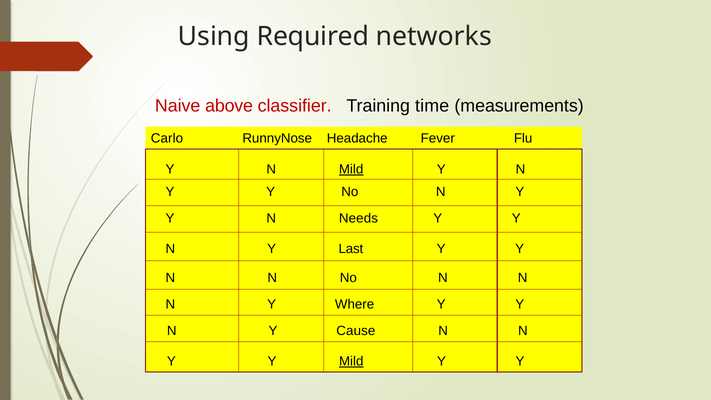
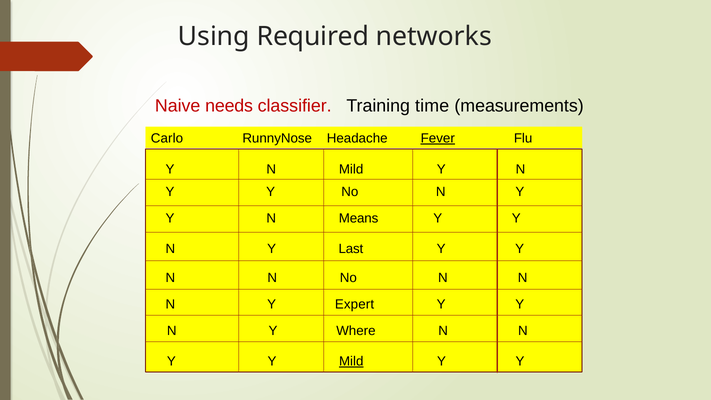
above: above -> needs
Fever underline: none -> present
Mild at (351, 169) underline: present -> none
Needs: Needs -> Means
Where: Where -> Expert
Cause: Cause -> Where
